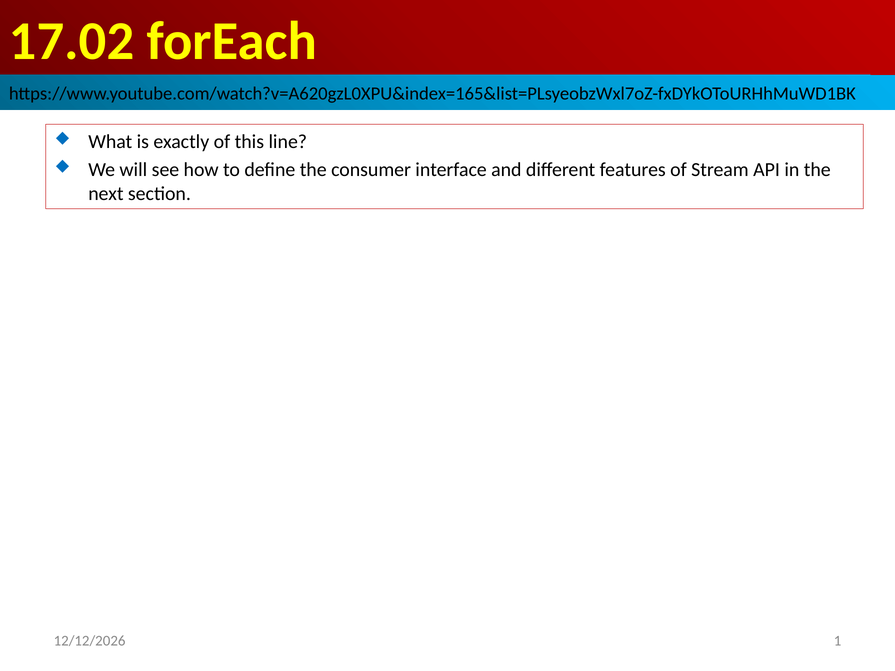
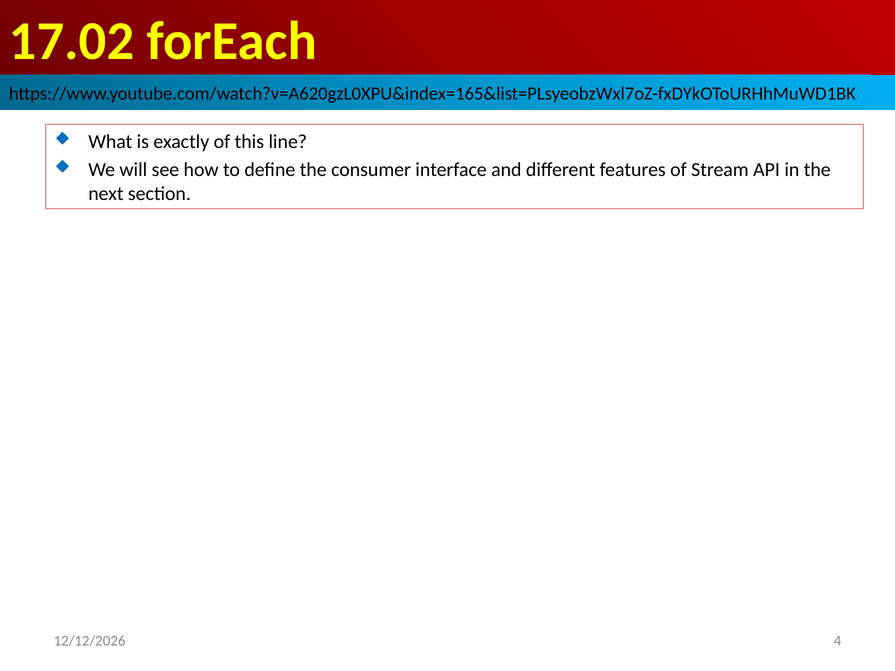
1: 1 -> 4
